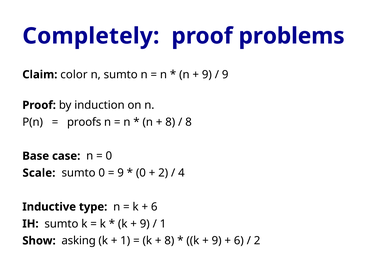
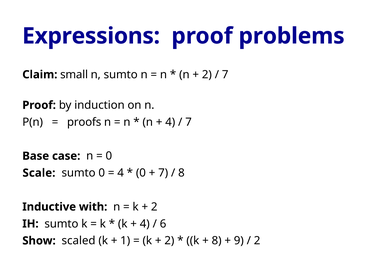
Completely: Completely -> Expressions
color: color -> small
9 at (207, 75): 9 -> 2
9 at (225, 75): 9 -> 7
8 at (170, 122): 8 -> 4
8 at (189, 122): 8 -> 7
9 at (121, 173): 9 -> 4
2 at (163, 173): 2 -> 7
4 at (181, 173): 4 -> 8
type: type -> with
6 at (154, 207): 6 -> 2
9 at (145, 224): 9 -> 4
1 at (163, 224): 1 -> 6
asking: asking -> scaled
8 at (169, 241): 8 -> 2
9 at (217, 241): 9 -> 8
6 at (239, 241): 6 -> 9
